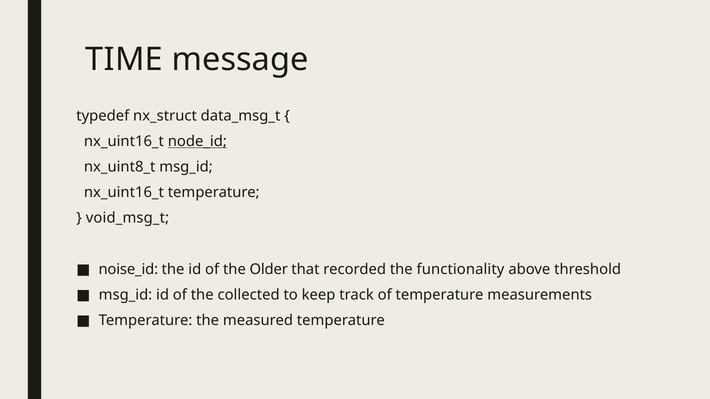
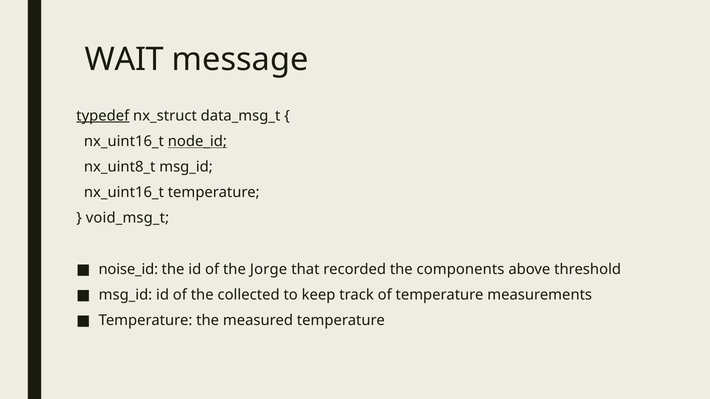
TIME: TIME -> WAIT
typedef underline: none -> present
Older: Older -> Jorge
functionality: functionality -> components
